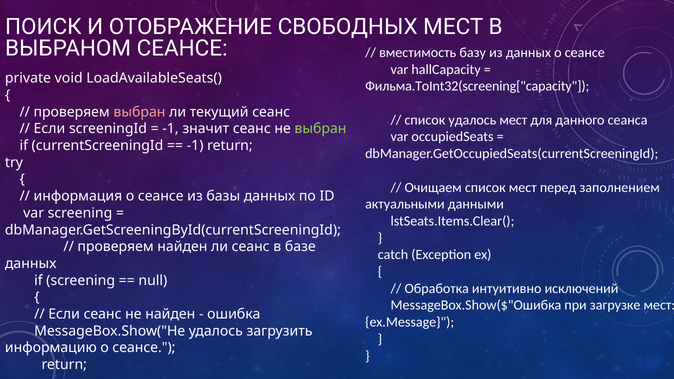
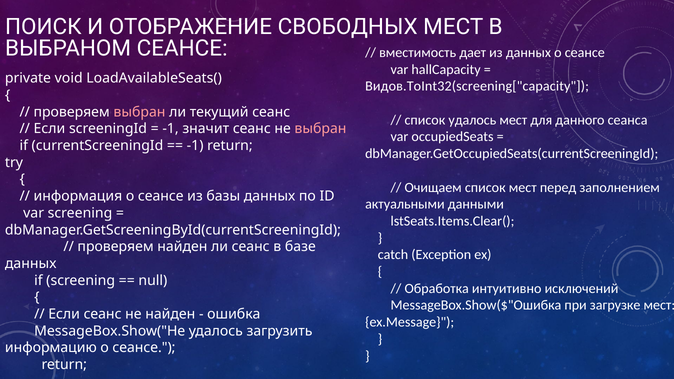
базу: базу -> дает
Фильма.ToInt32(screening["capacity: Фильма.ToInt32(screening["capacity -> Видов.ToInt32(screening["capacity
выбран at (320, 129) colour: light green -> pink
